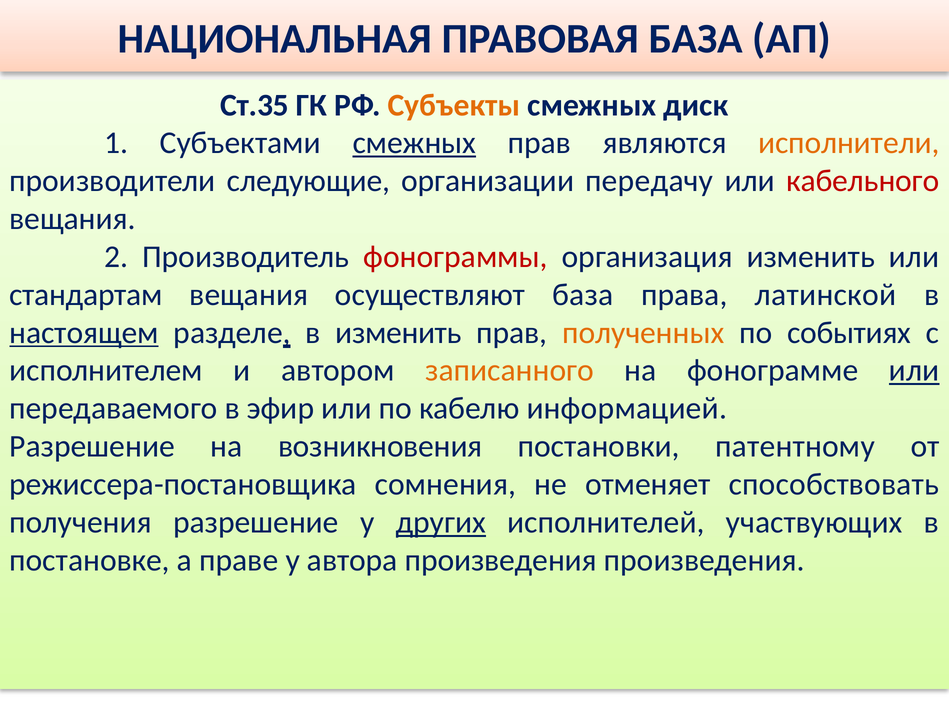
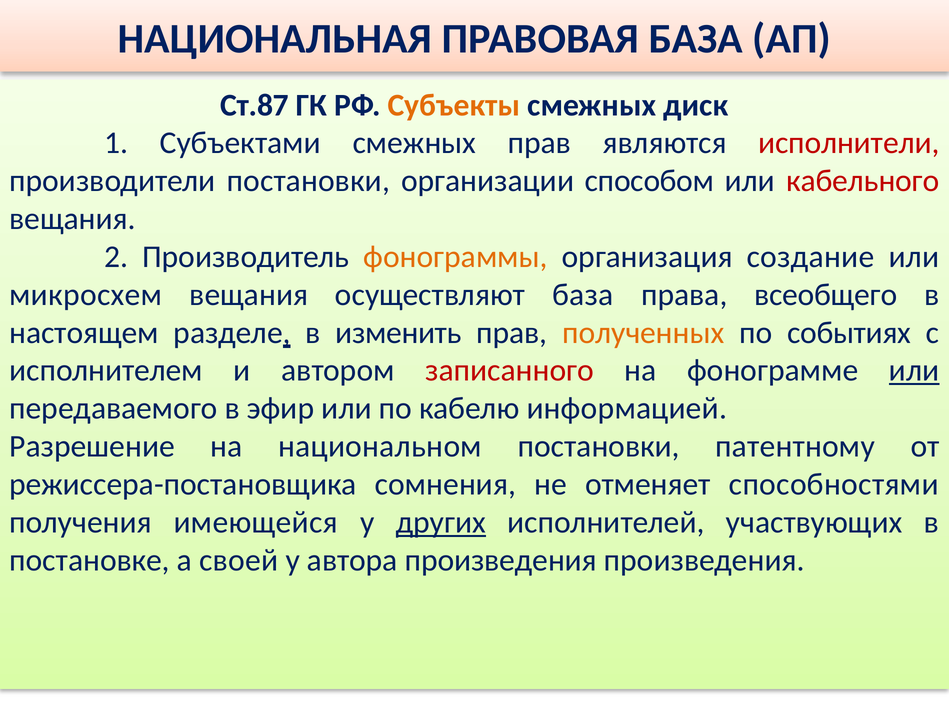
Ст.35: Ст.35 -> Ст.87
смежных at (414, 143) underline: present -> none
исполнители colour: orange -> red
производители следующие: следующие -> постановки
передачу: передачу -> способом
фонограммы colour: red -> orange
организация изменить: изменить -> создание
стандартам: стандартам -> микросхем
латинской: латинской -> всеобщего
настоящем underline: present -> none
записанного colour: orange -> red
возникновения: возникновения -> национальном
способствовать: способствовать -> способностями
получения разрешение: разрешение -> имеющейся
праве: праве -> своей
